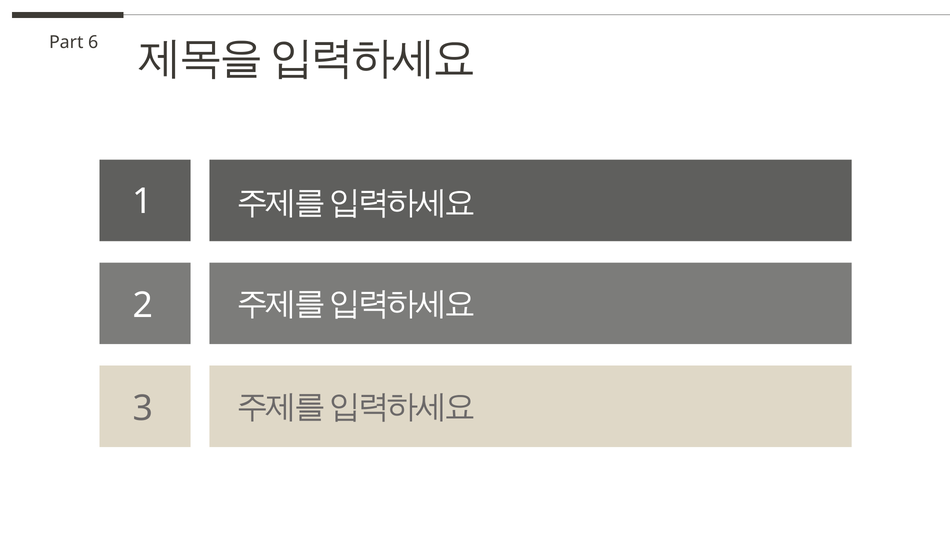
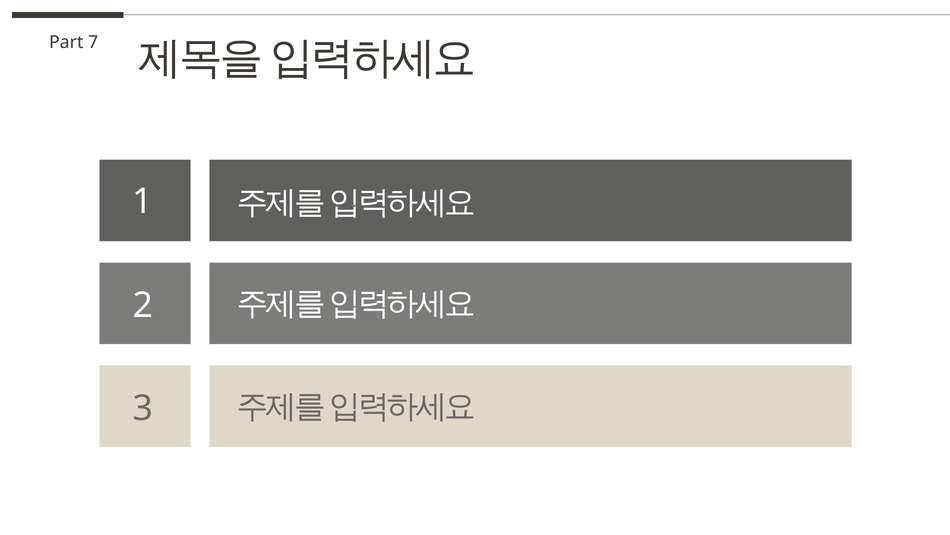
6: 6 -> 7
